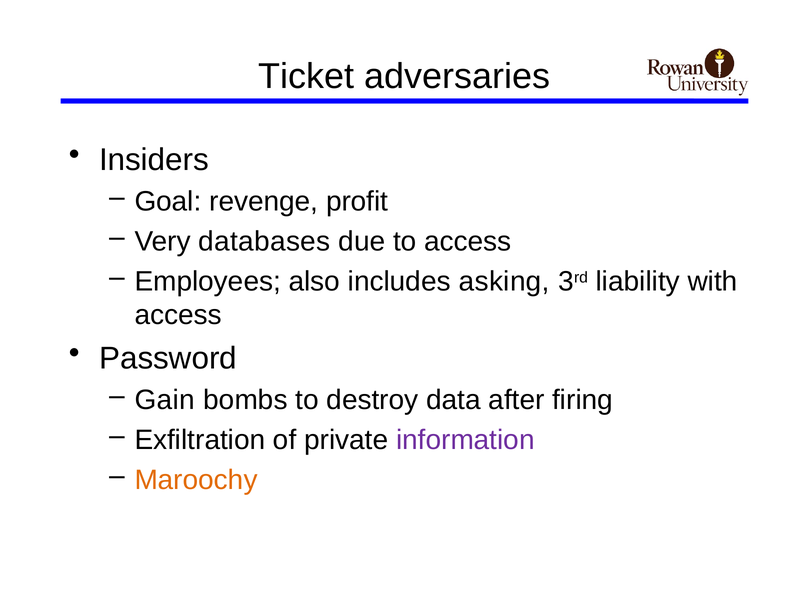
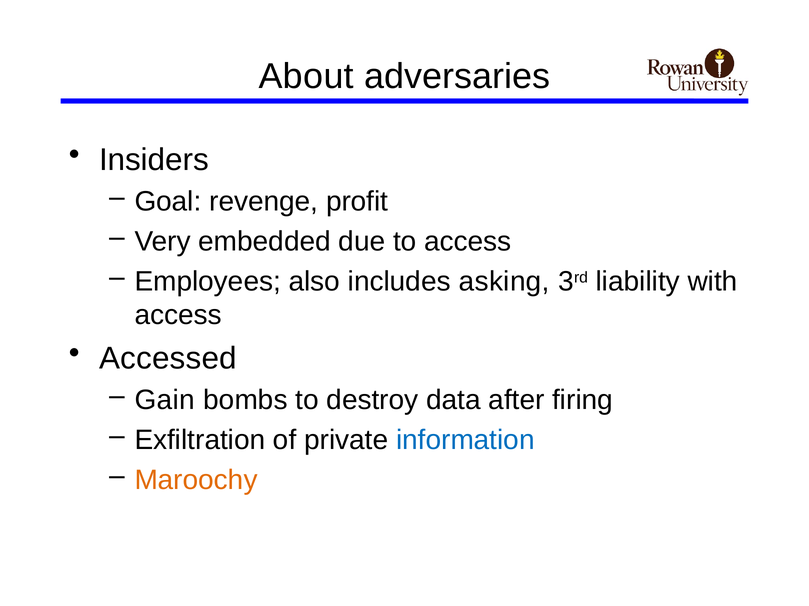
Ticket: Ticket -> About
databases: databases -> embedded
Password: Password -> Accessed
information colour: purple -> blue
